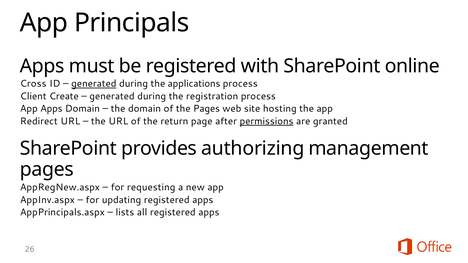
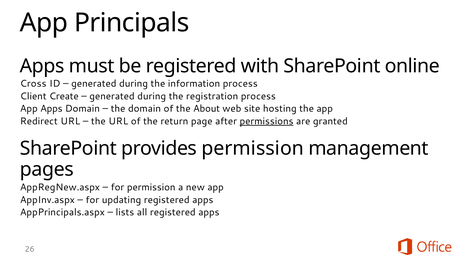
generated at (94, 84) underline: present -> none
applications: applications -> information
the Pages: Pages -> About
provides authorizing: authorizing -> permission
for requesting: requesting -> permission
